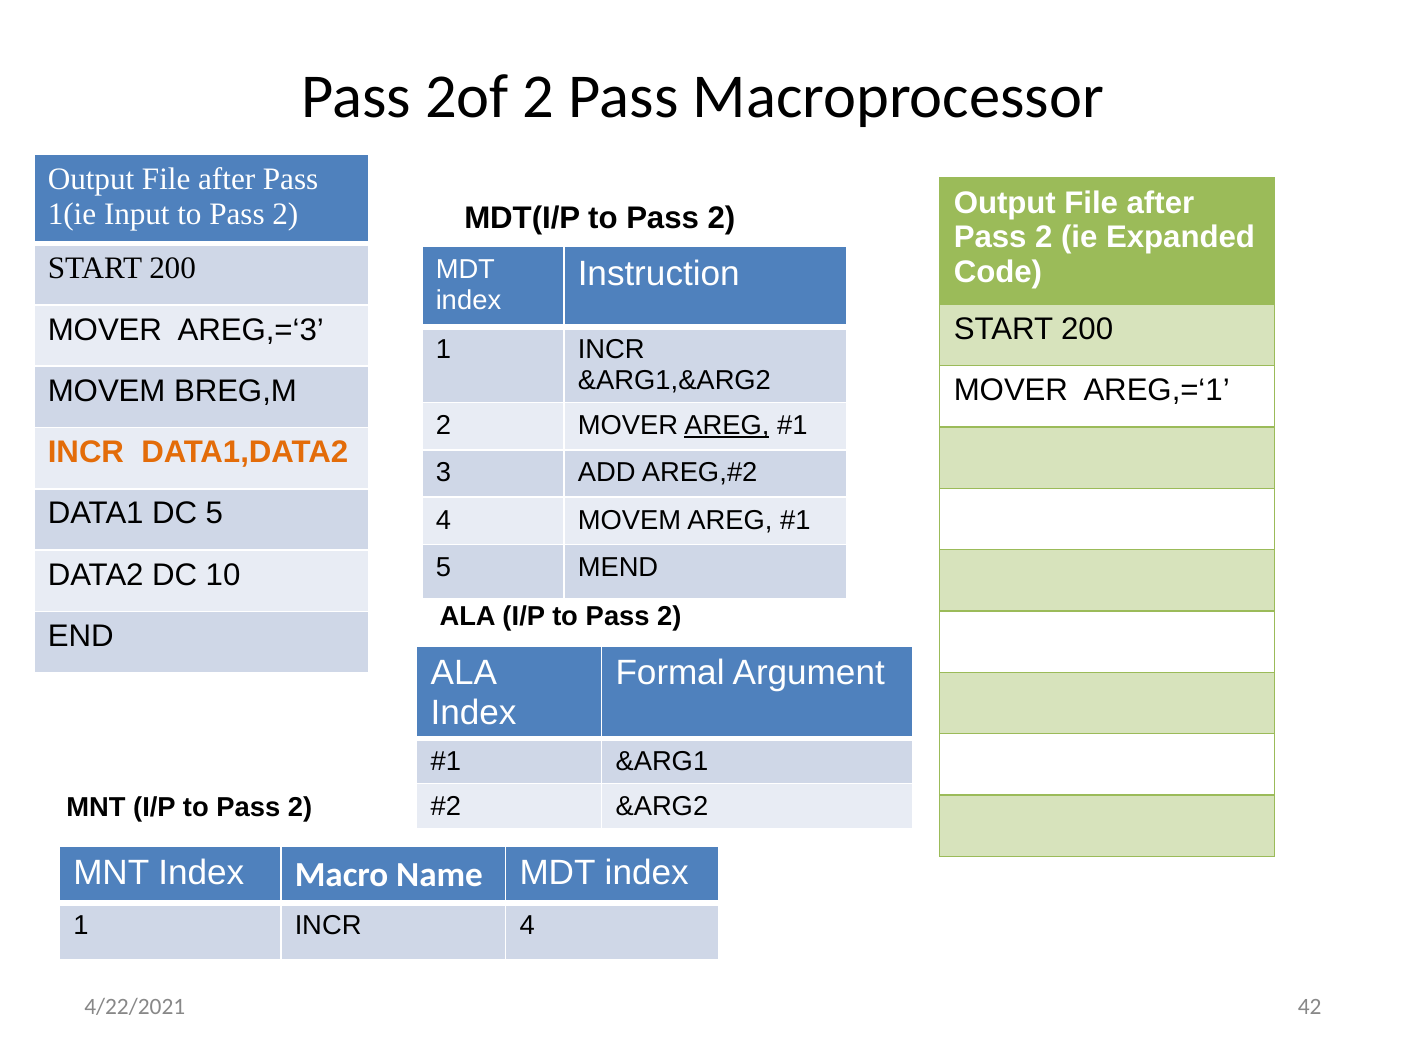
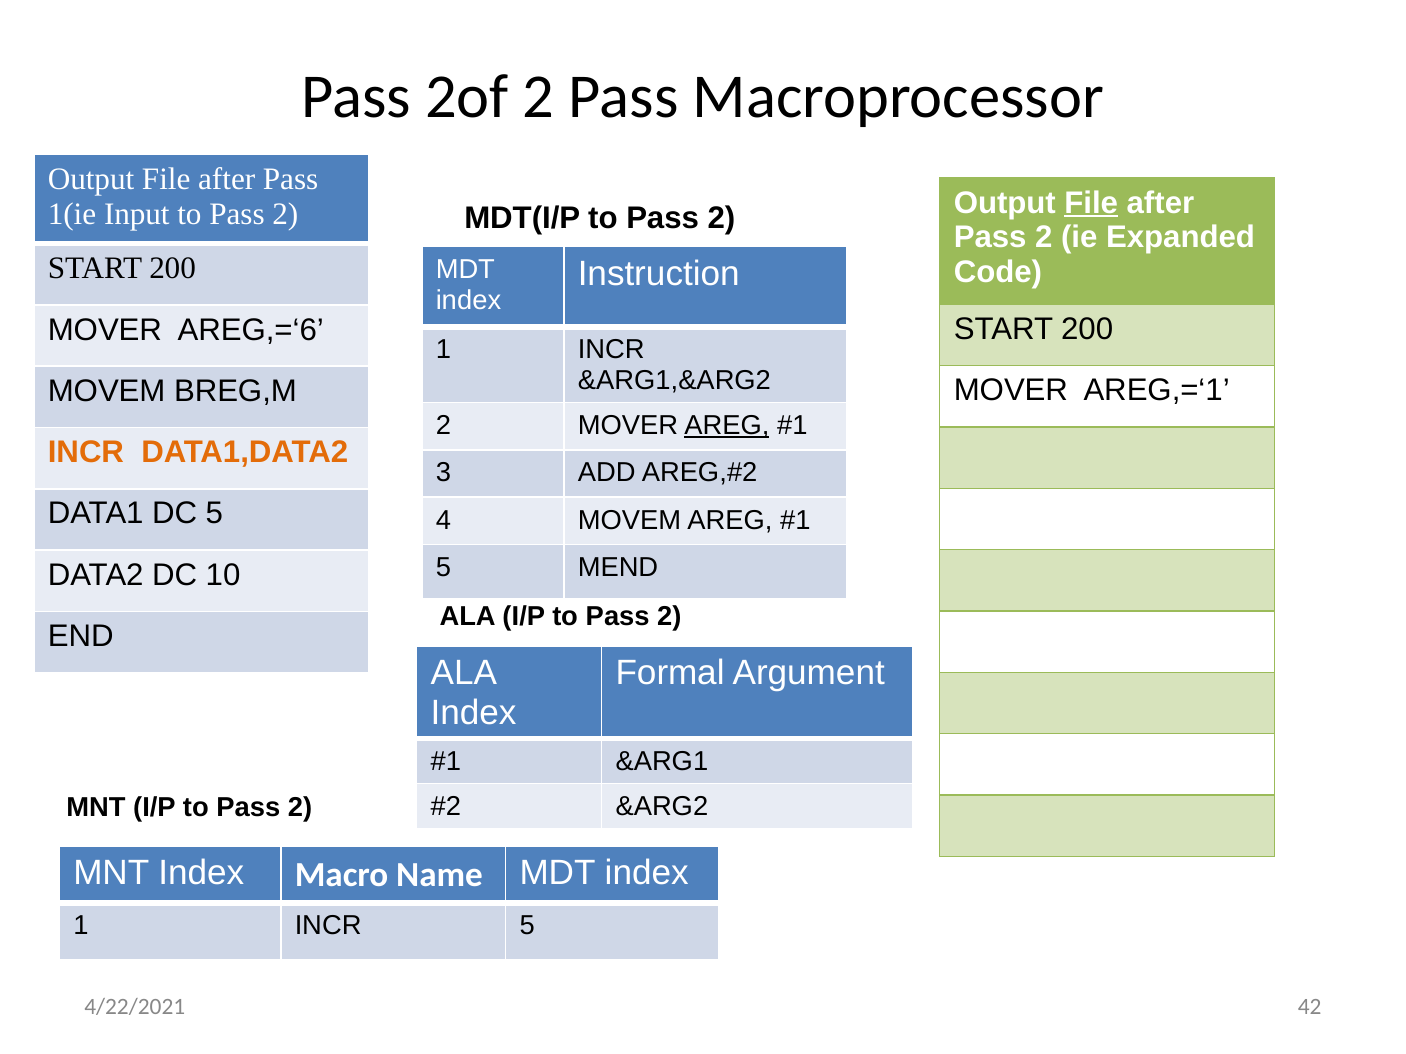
File at (1091, 203) underline: none -> present
AREG,=‘3: AREG,=‘3 -> AREG,=‘6
INCR 4: 4 -> 5
